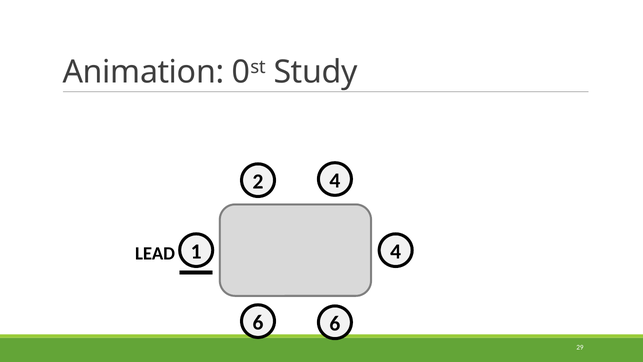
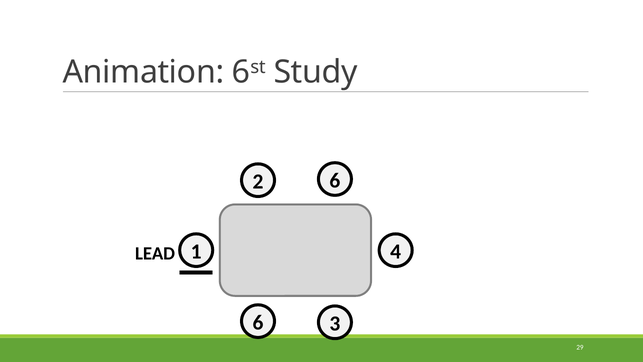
Animation 0: 0 -> 6
2 4: 4 -> 6
6 6: 6 -> 3
